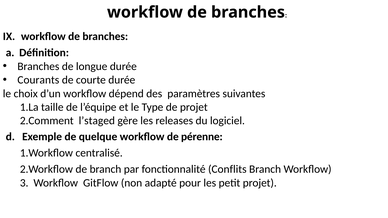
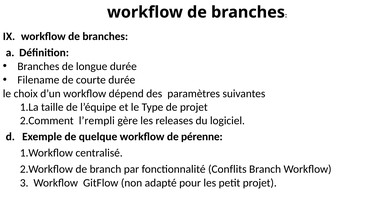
Courants: Courants -> Filename
l’staged: l’staged -> l’rempli
